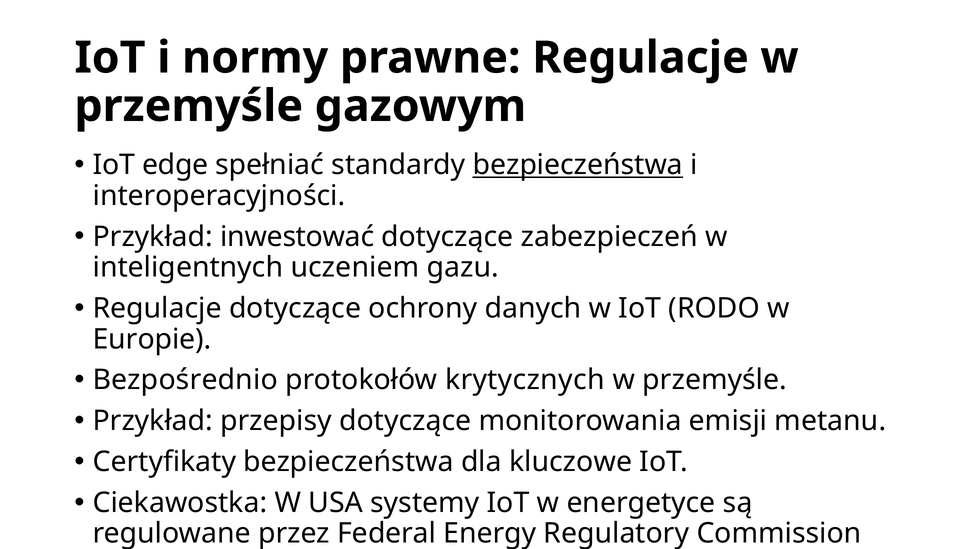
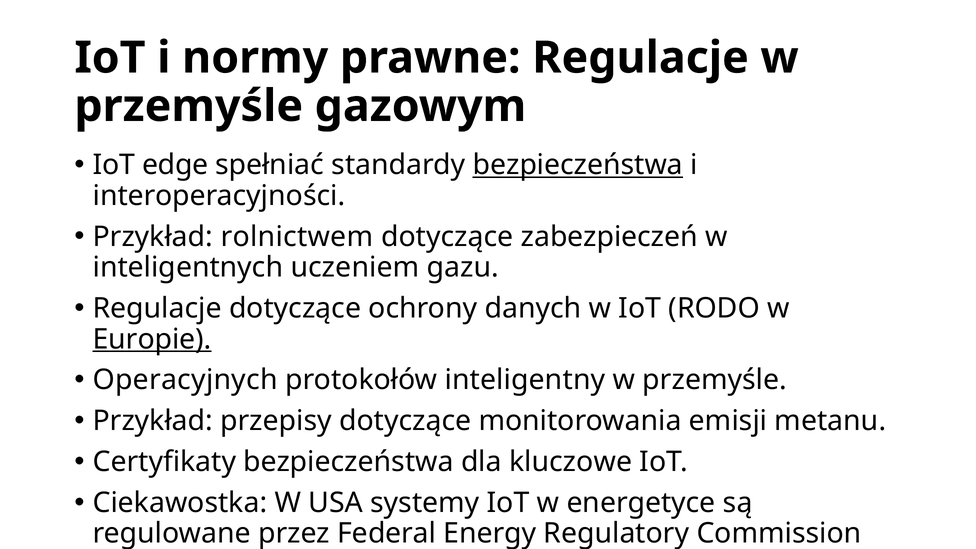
inwestować: inwestować -> rolnictwem
Europie underline: none -> present
Bezpośrednio: Bezpośrednio -> Operacyjnych
krytycznych: krytycznych -> inteligentny
